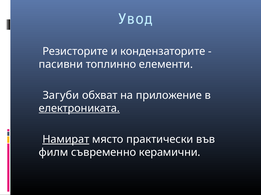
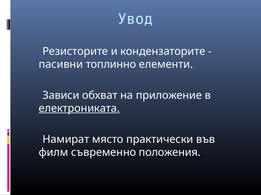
Загуби: Загуби -> Зависи
Намират underline: present -> none
керамични: керамични -> положения
